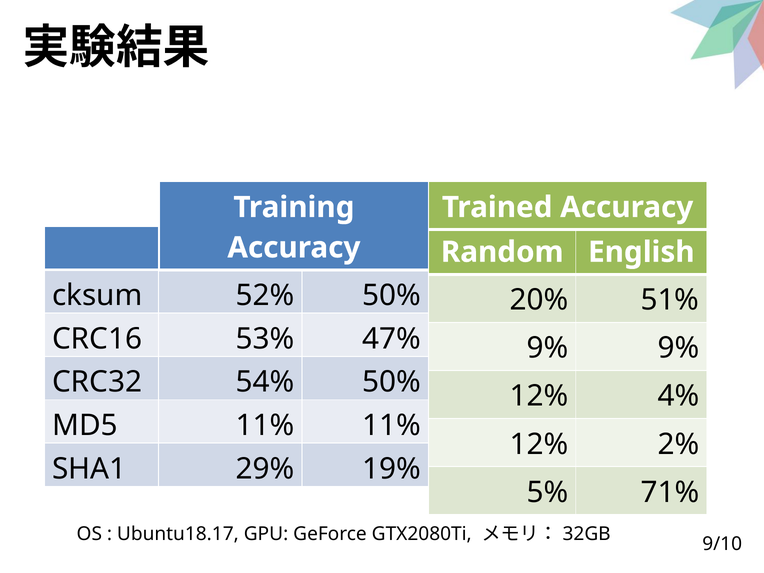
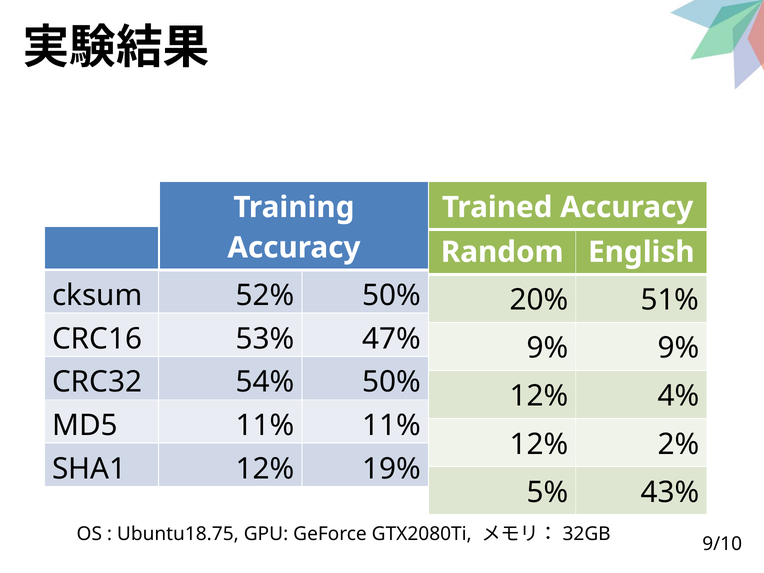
SHA1 29%: 29% -> 12%
71%: 71% -> 43%
Ubuntu18.17: Ubuntu18.17 -> Ubuntu18.75
